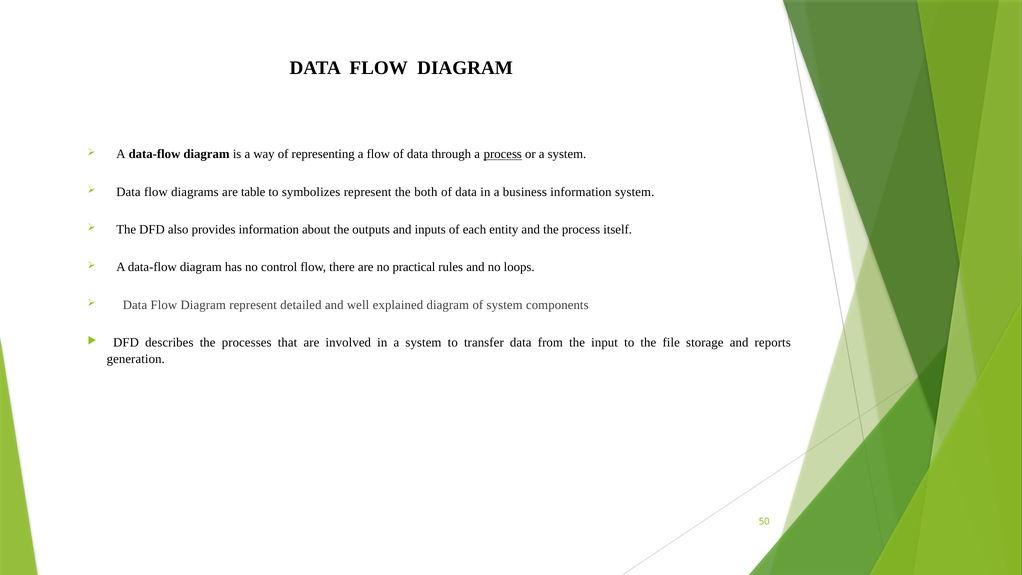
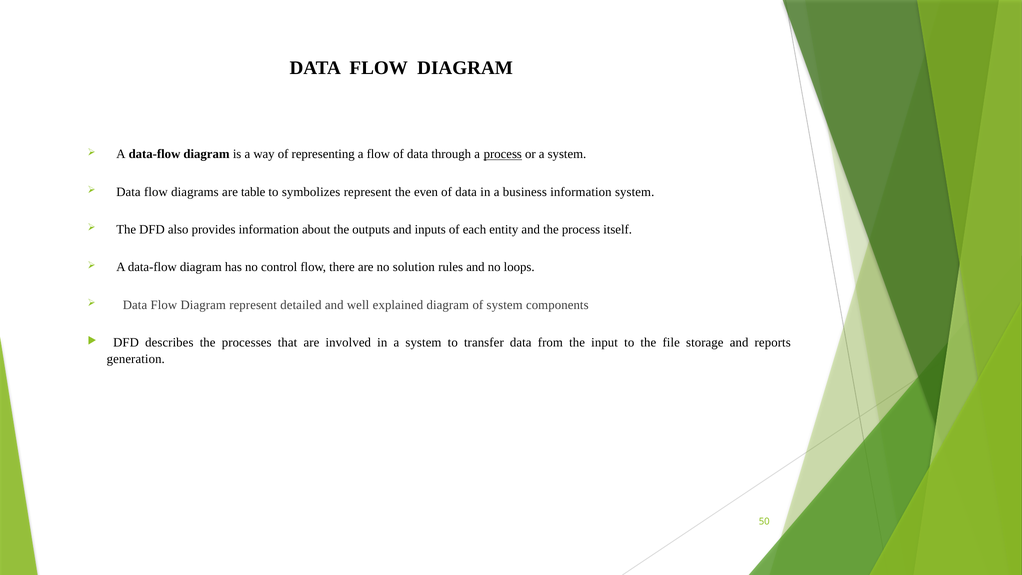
both: both -> even
practical: practical -> solution
